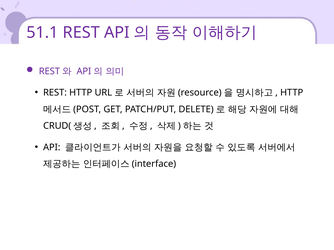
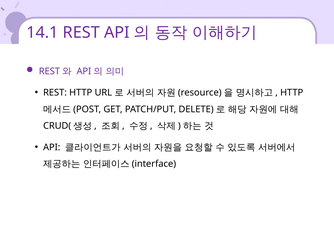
51.1: 51.1 -> 14.1
